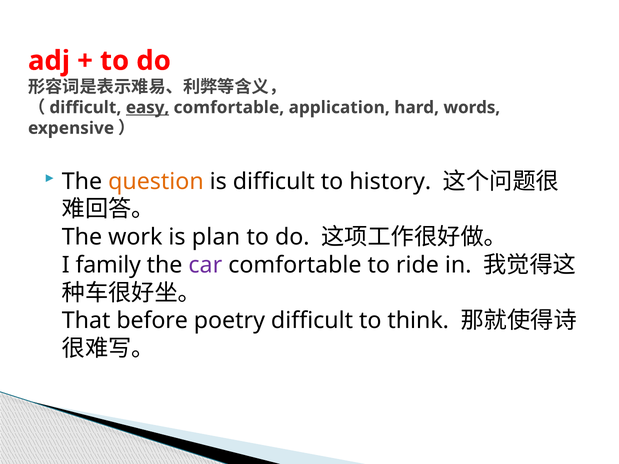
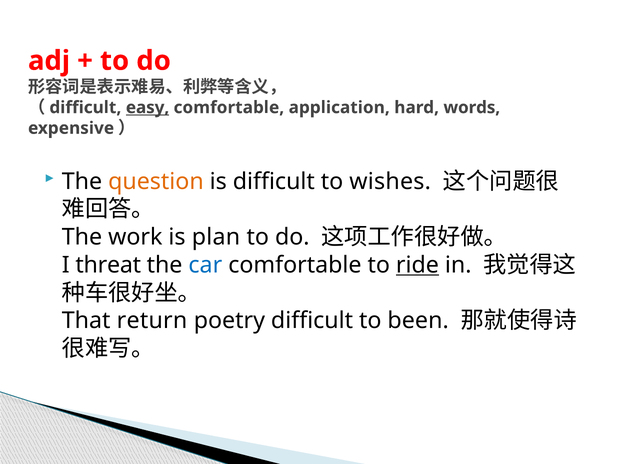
history: history -> wishes
family: family -> threat
car colour: purple -> blue
ride underline: none -> present
before: before -> return
think: think -> been
